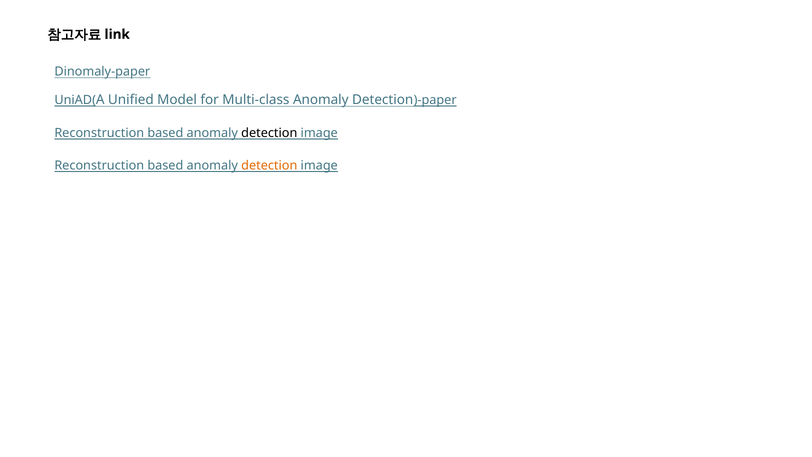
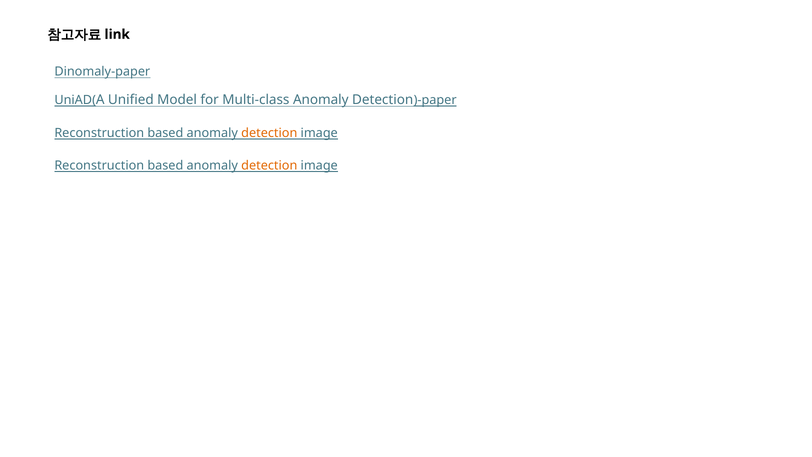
detection at (269, 133) colour: black -> orange
